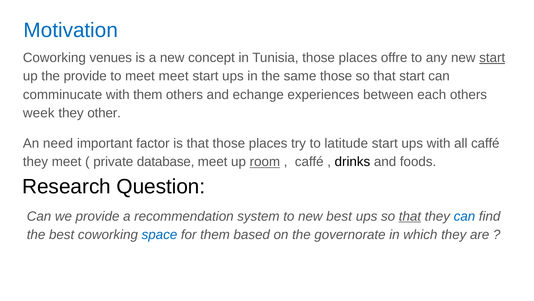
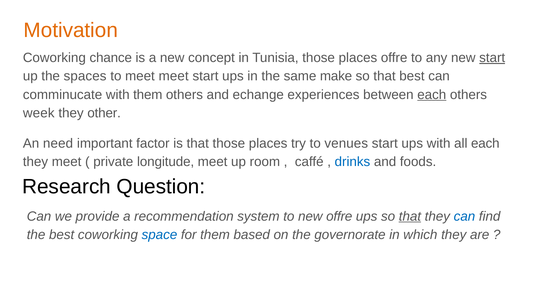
Motivation colour: blue -> orange
venues: venues -> chance
the provide: provide -> spaces
same those: those -> make
that start: start -> best
each at (432, 94) underline: none -> present
latitude: latitude -> venues
all caffé: caffé -> each
database: database -> longitude
room underline: present -> none
drinks colour: black -> blue
new best: best -> offre
